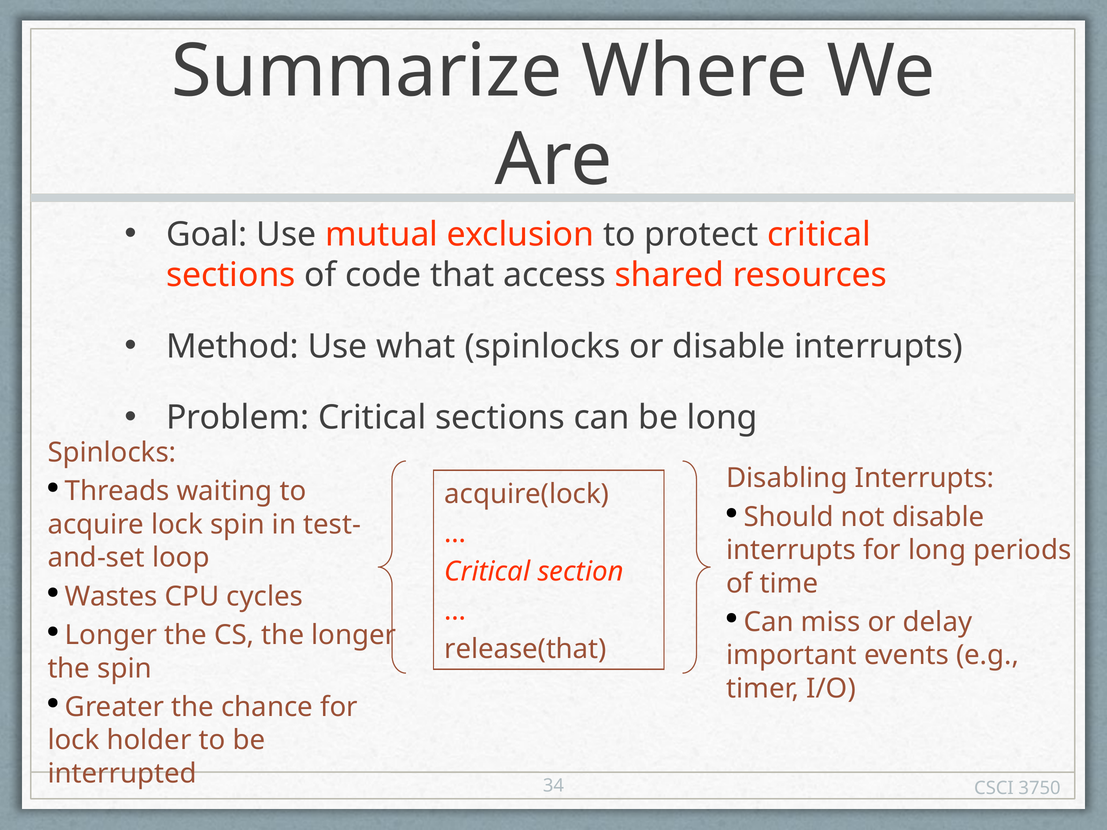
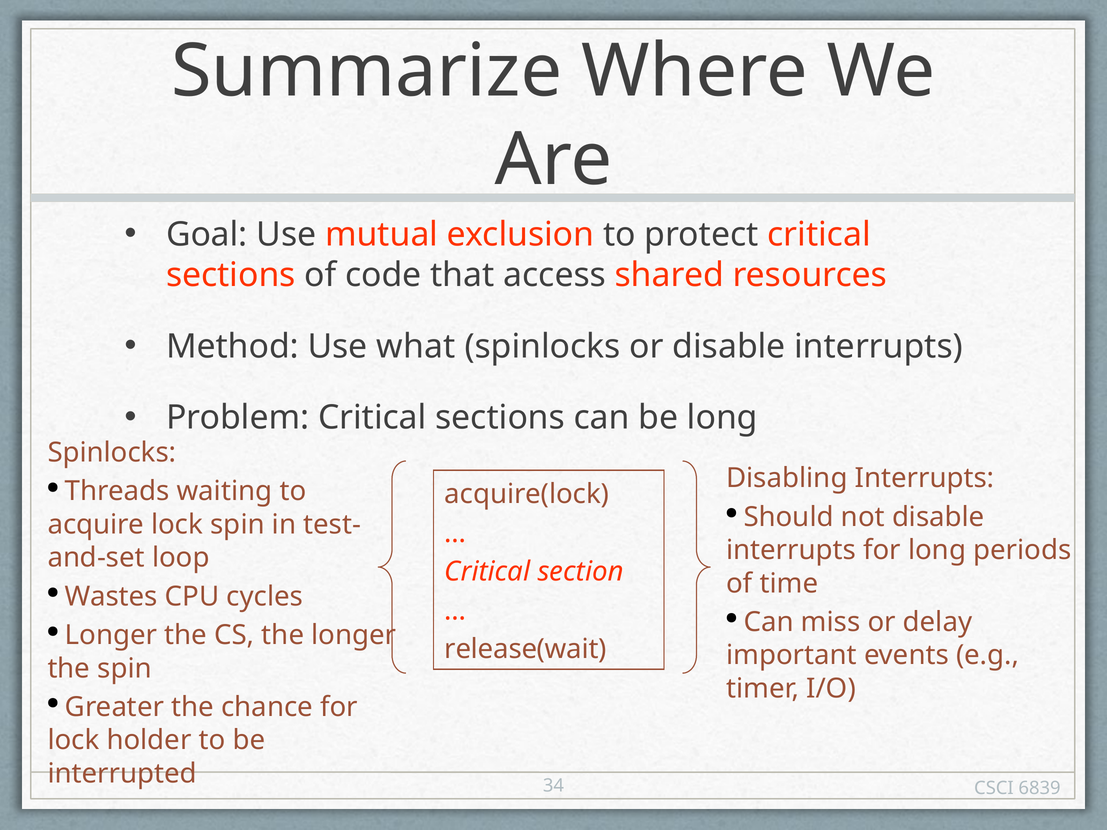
release(that: release(that -> release(wait
3750: 3750 -> 6839
